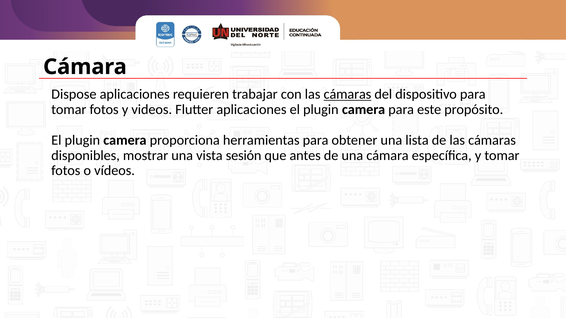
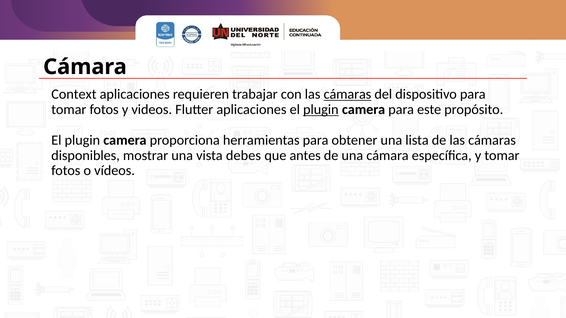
Dispose: Dispose -> Context
plugin at (321, 110) underline: none -> present
sesión: sesión -> debes
